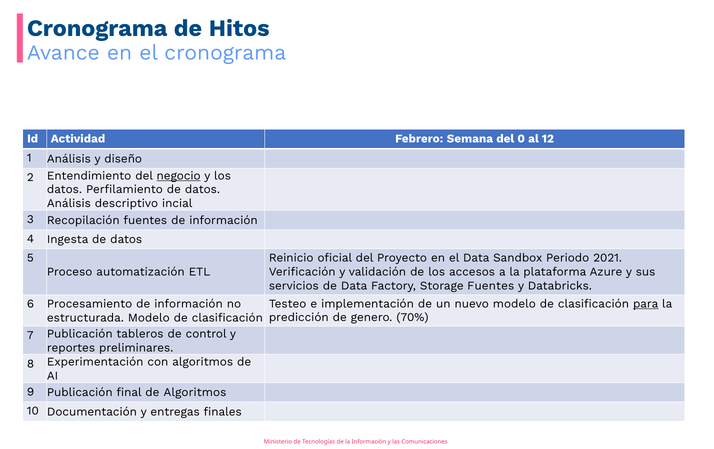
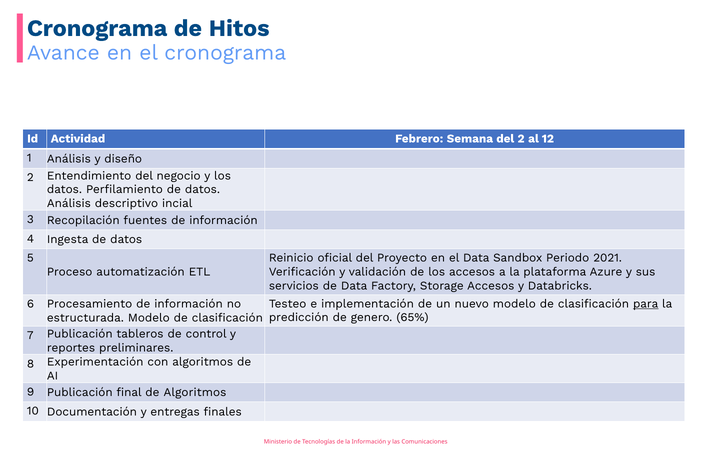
del 0: 0 -> 2
negocio underline: present -> none
Storage Fuentes: Fuentes -> Accesos
70%: 70% -> 65%
